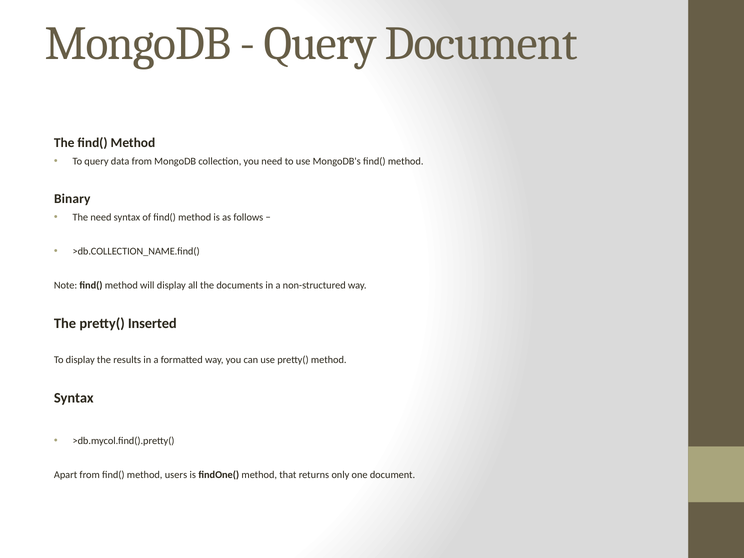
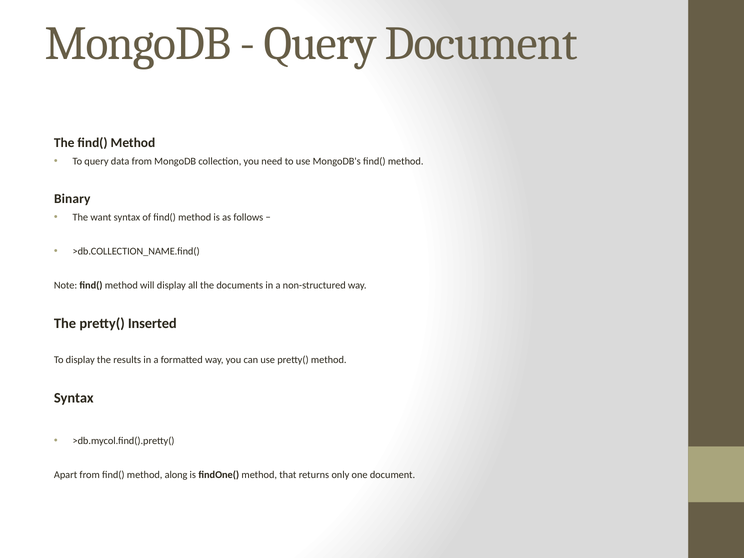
The need: need -> want
users: users -> along
